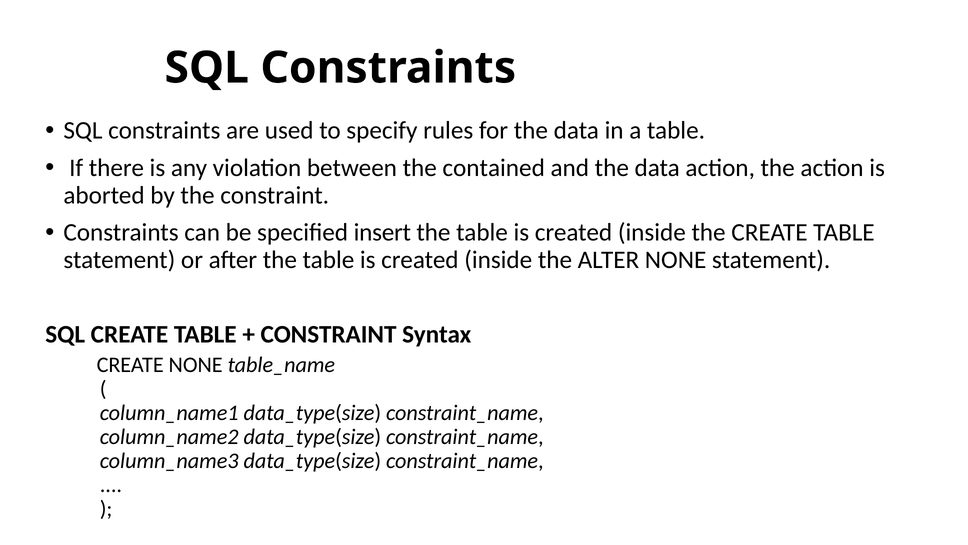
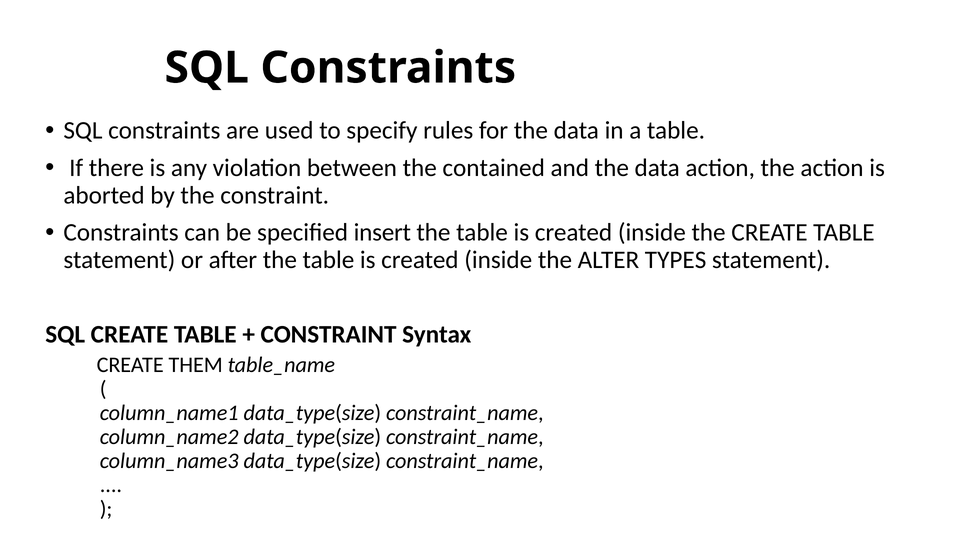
ALTER NONE: NONE -> TYPES
CREATE NONE: NONE -> THEM
